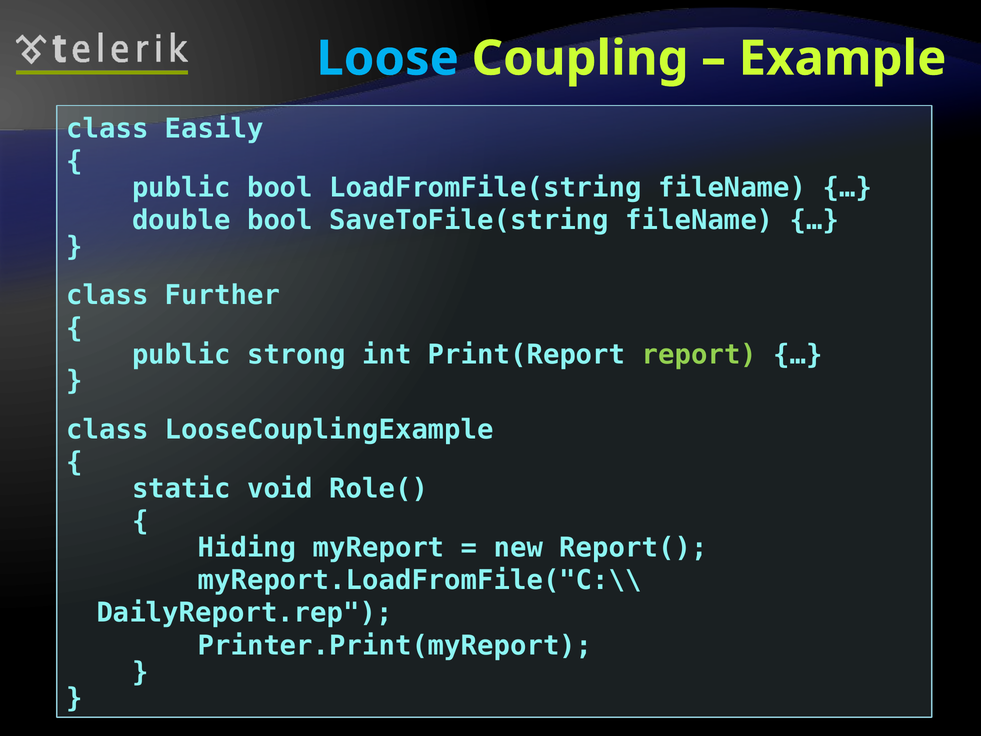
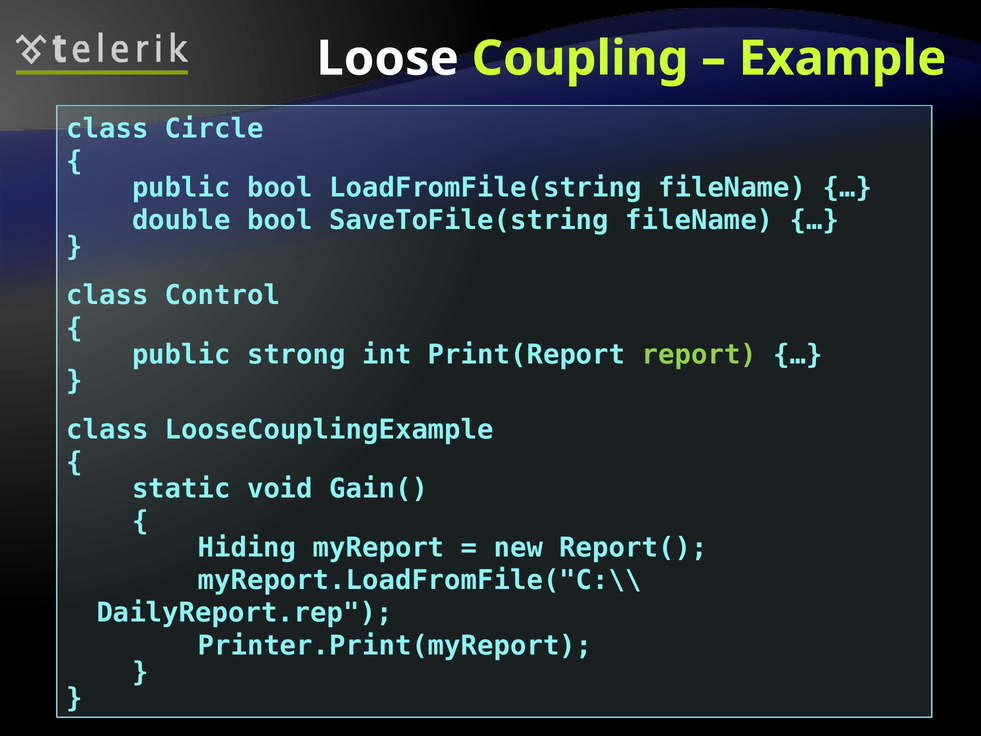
Loose colour: light blue -> white
Easily: Easily -> Circle
Further: Further -> Control
Role(: Role( -> Gain(
